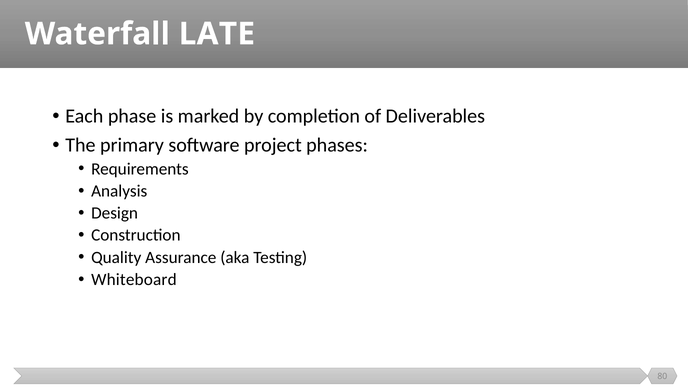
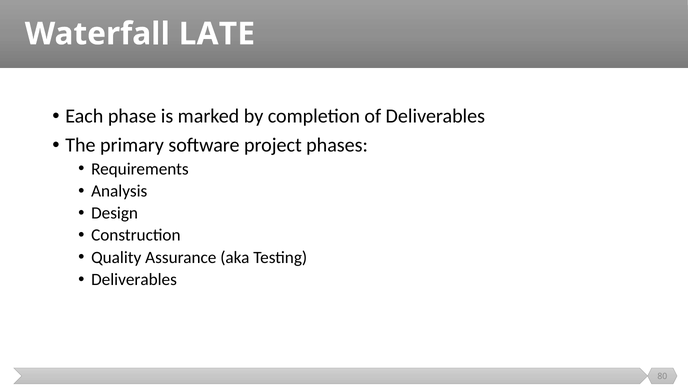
Whiteboard at (134, 280): Whiteboard -> Deliverables
